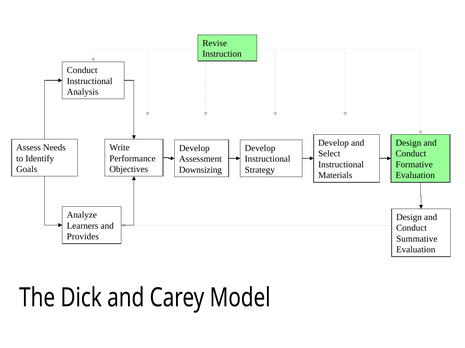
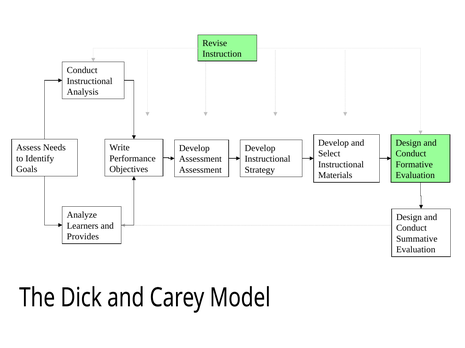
Downsizing at (200, 170): Downsizing -> Assessment
